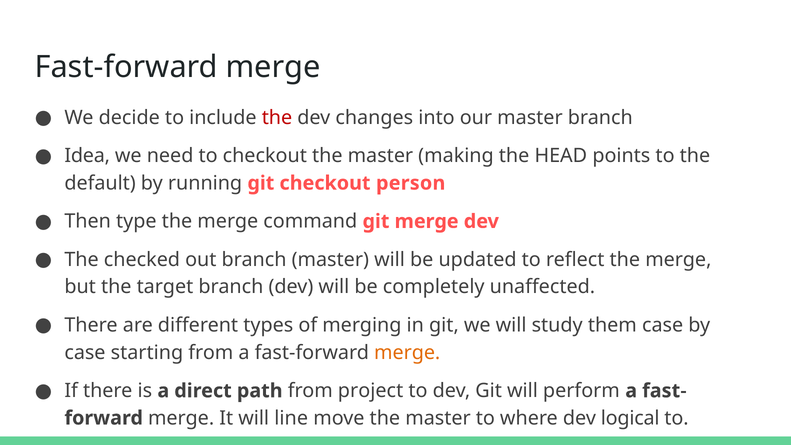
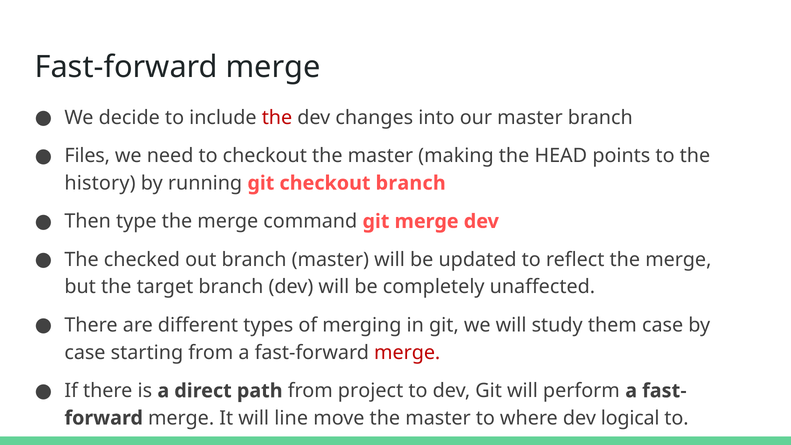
Idea: Idea -> Files
default: default -> history
checkout person: person -> branch
merge at (407, 352) colour: orange -> red
